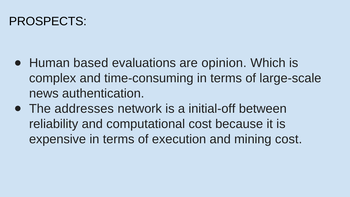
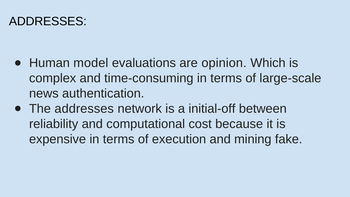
PROSPECTS at (48, 21): PROSPECTS -> ADDRESSES
based: based -> model
mining cost: cost -> fake
